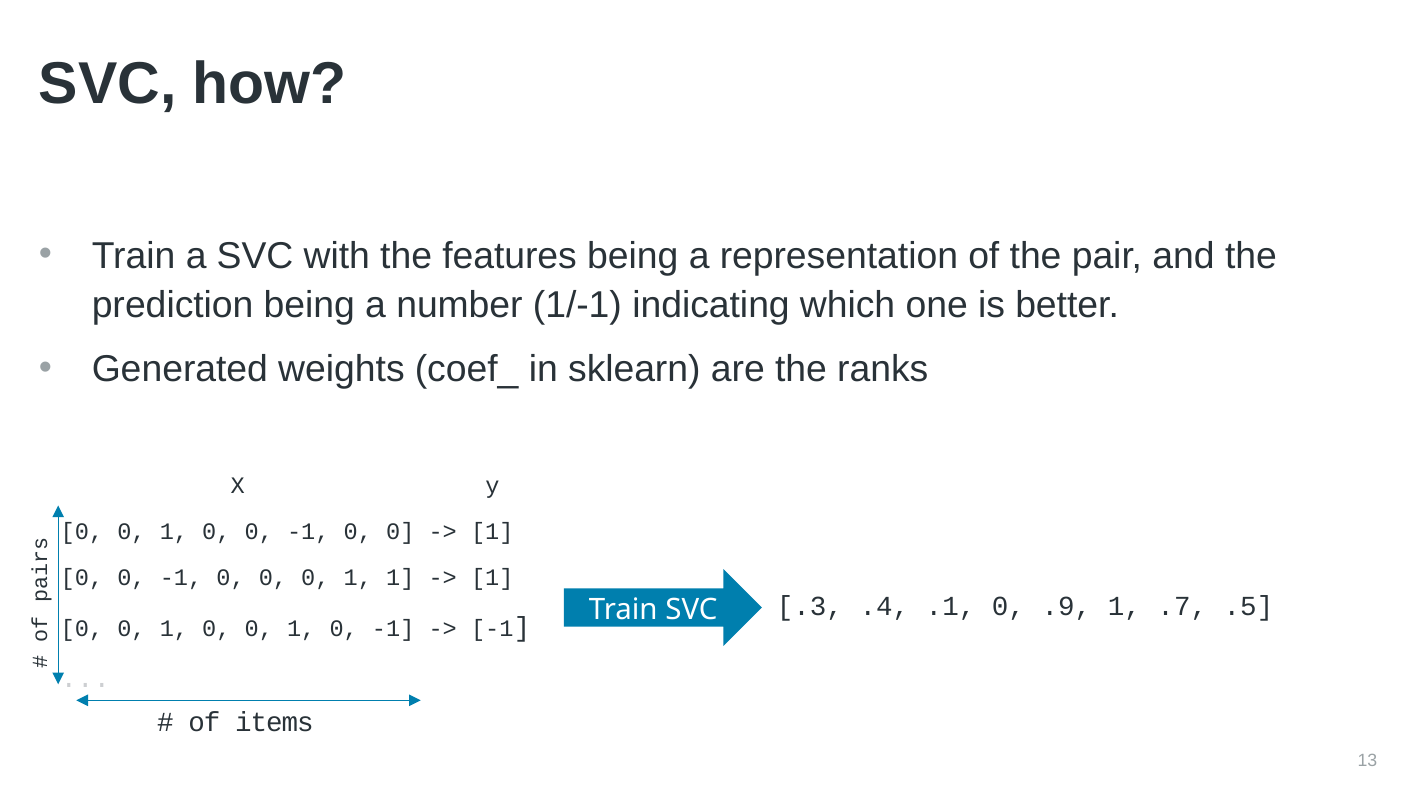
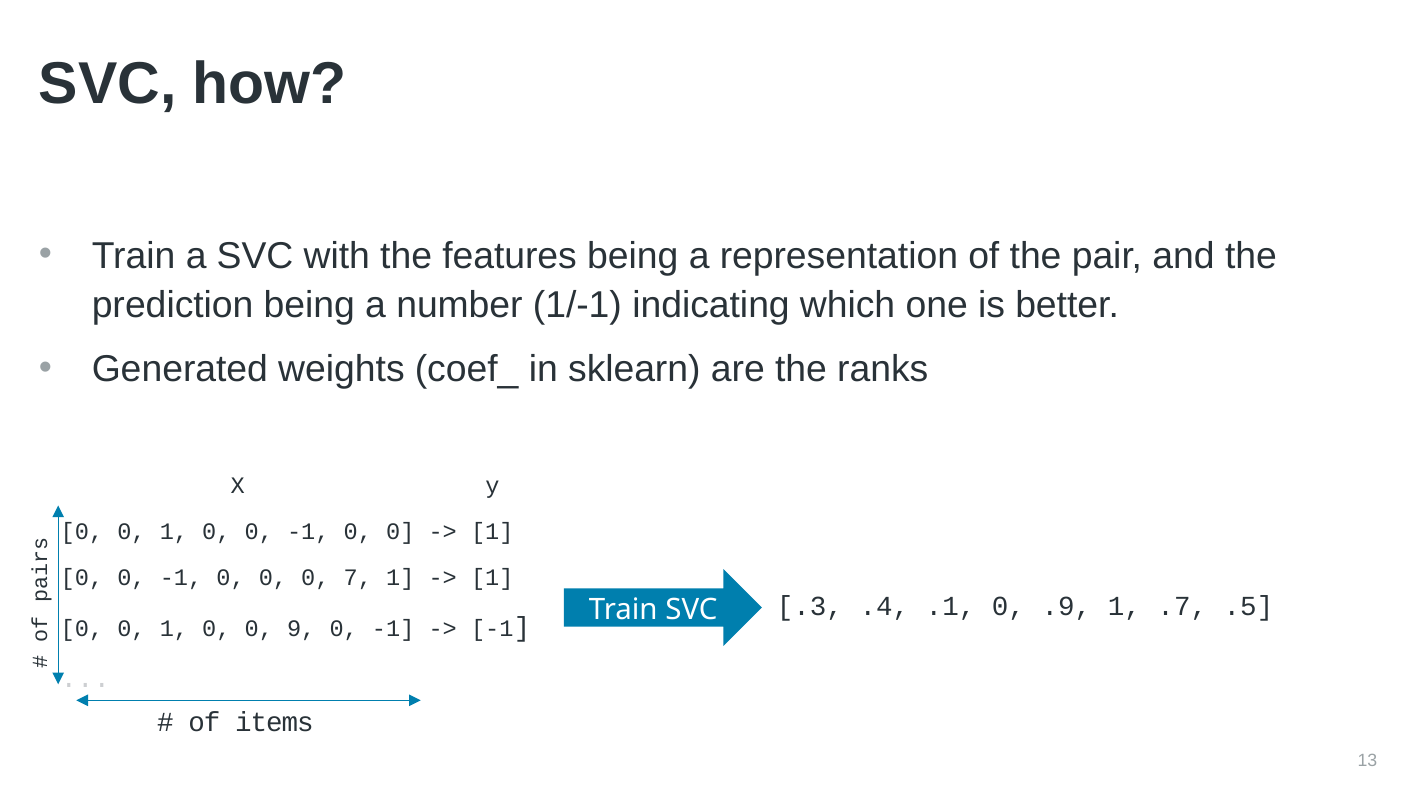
0 0 0 1: 1 -> 7
1 at (301, 628): 1 -> 9
